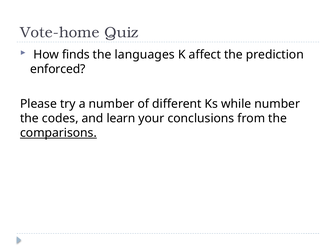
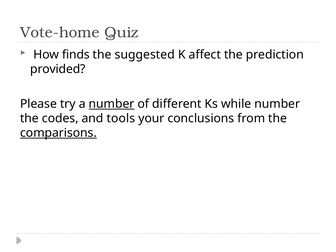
languages: languages -> suggested
enforced: enforced -> provided
number at (112, 104) underline: none -> present
learn: learn -> tools
